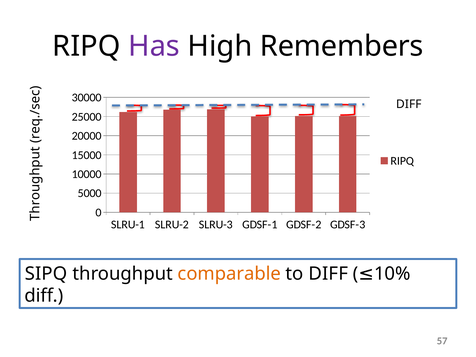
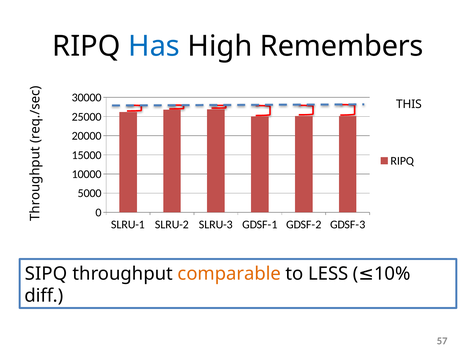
Has colour: purple -> blue
DIFF at (409, 104): DIFF -> THIS
to DIFF: DIFF -> LESS
